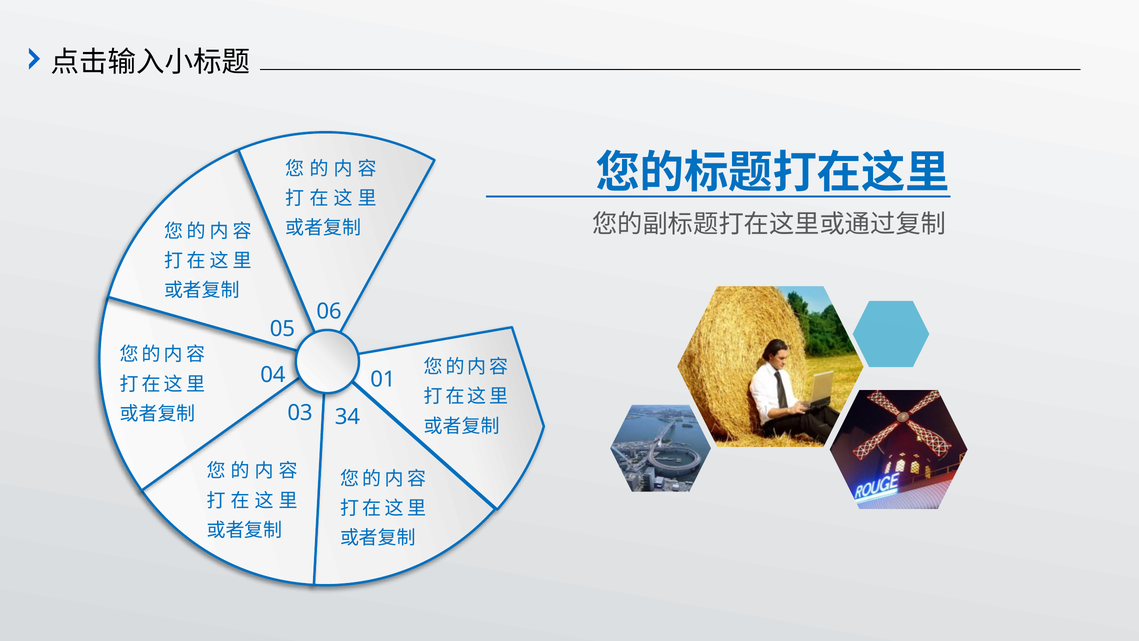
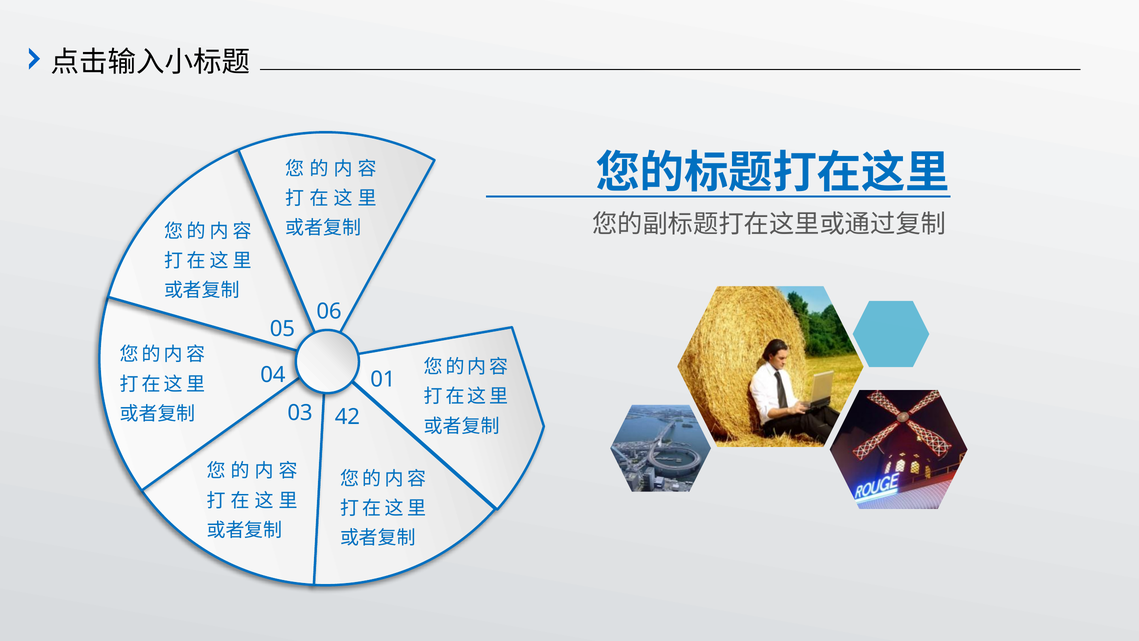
34: 34 -> 42
